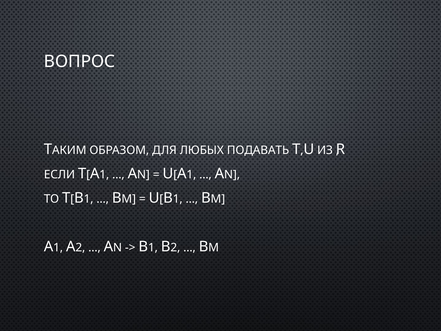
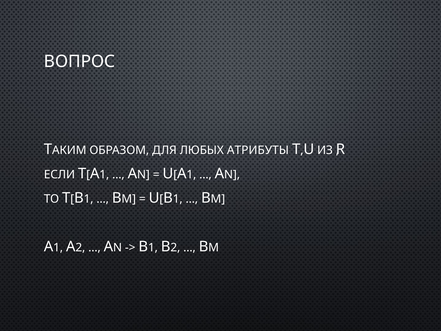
ПОДАВАТЬ: ПОДАВАТЬ -> АТРИБУТЫ
